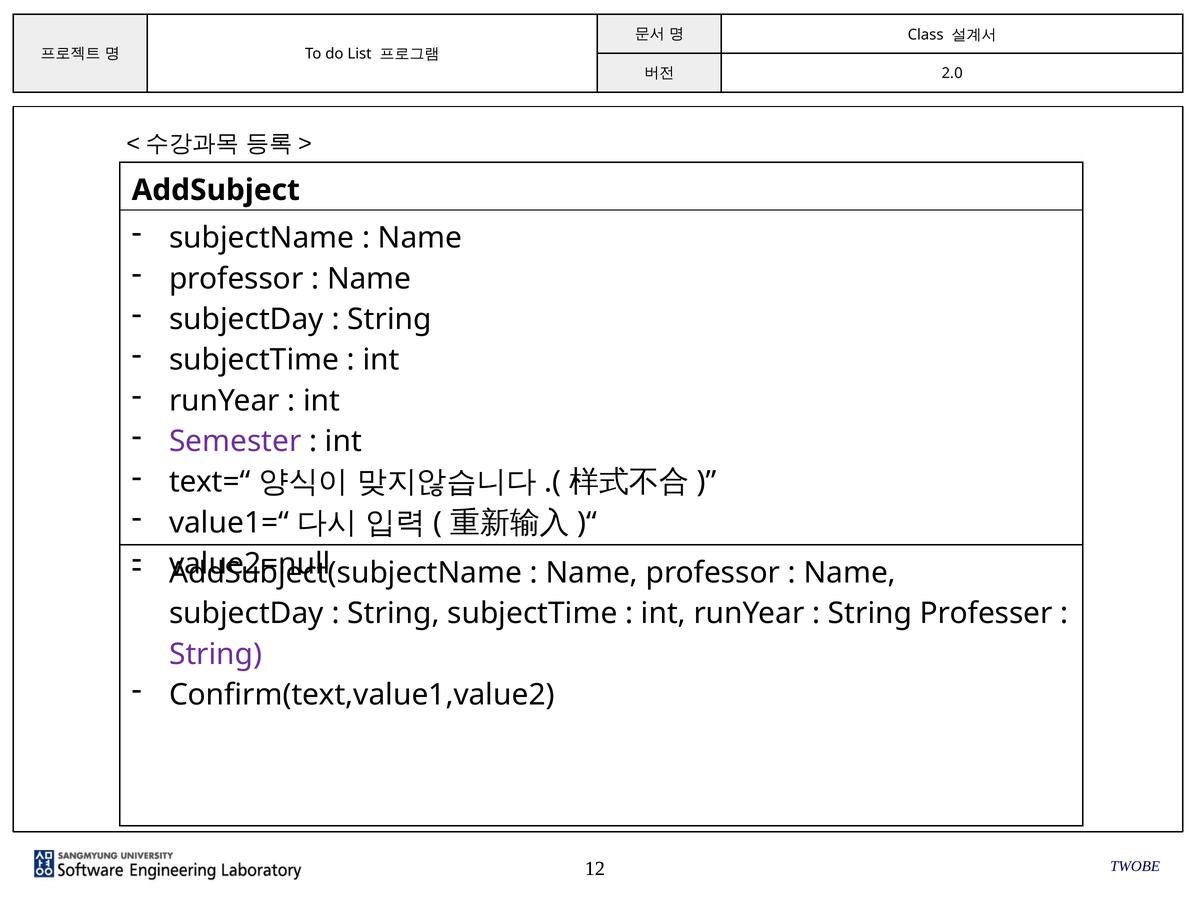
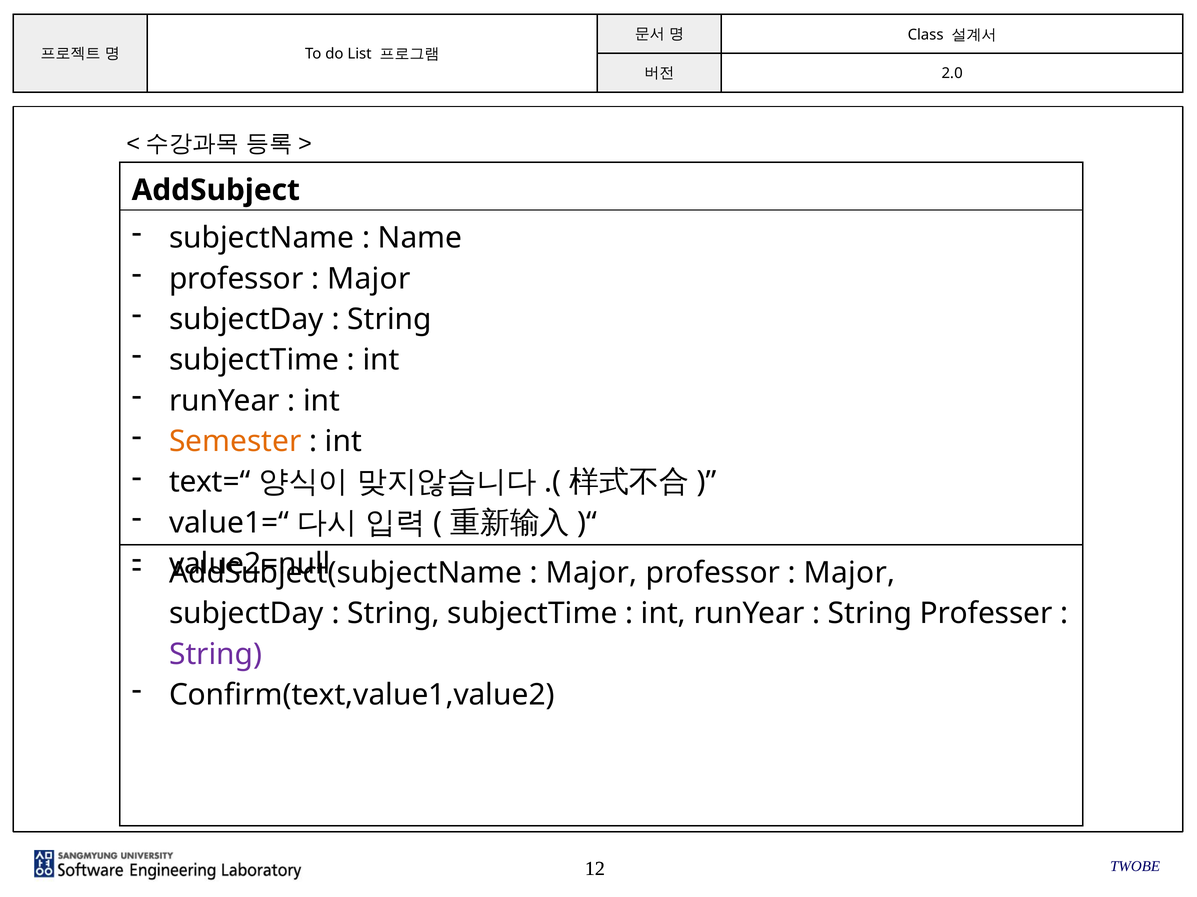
Name at (369, 279): Name -> Major
Semester colour: purple -> orange
Name at (592, 573): Name -> Major
Name at (850, 573): Name -> Major
